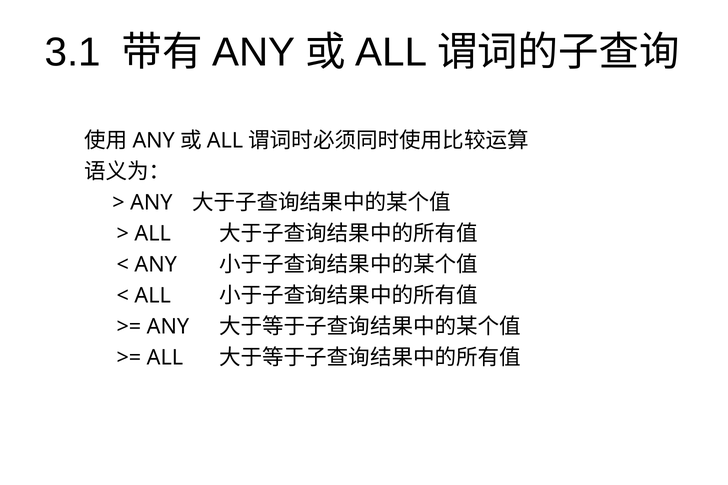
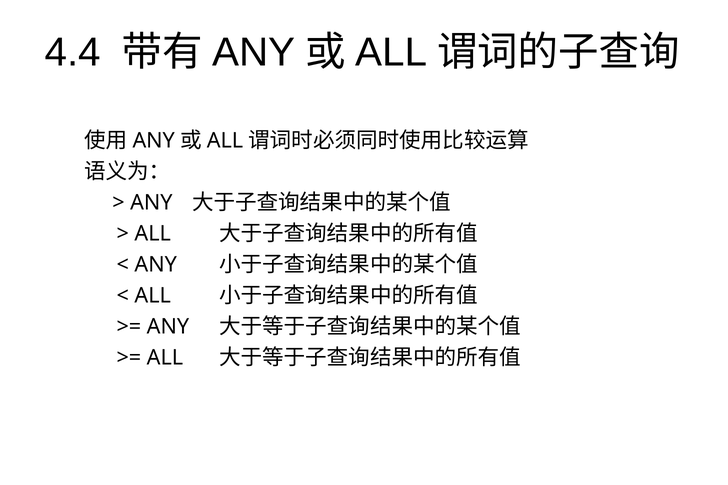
3.1: 3.1 -> 4.4
